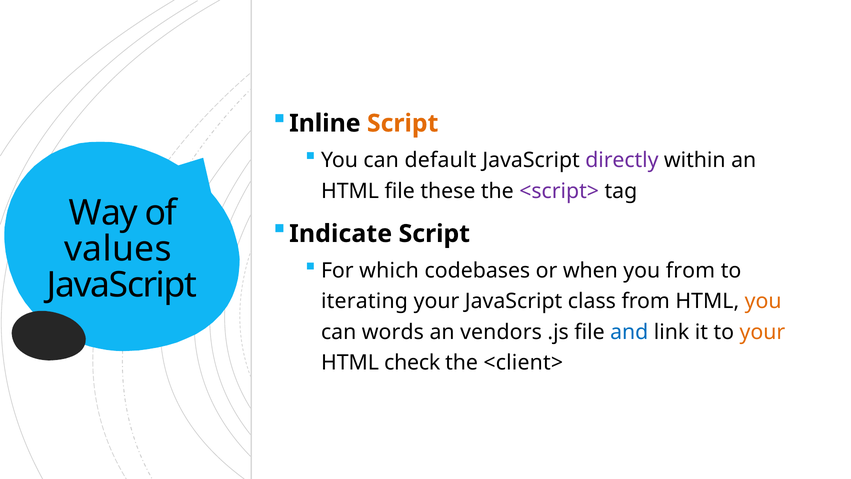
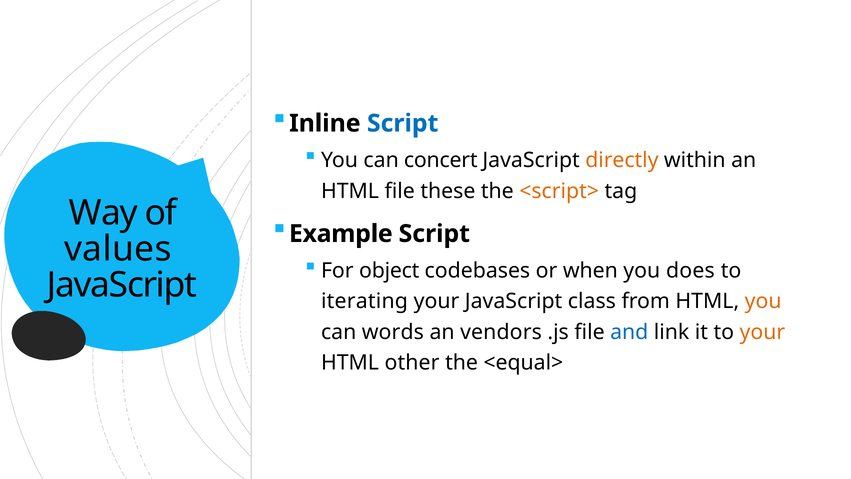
Script at (403, 123) colour: orange -> blue
default: default -> concert
directly colour: purple -> orange
<script> colour: purple -> orange
Indicate: Indicate -> Example
which: which -> object
you from: from -> does
check: check -> other
<client>: <client> -> <equal>
